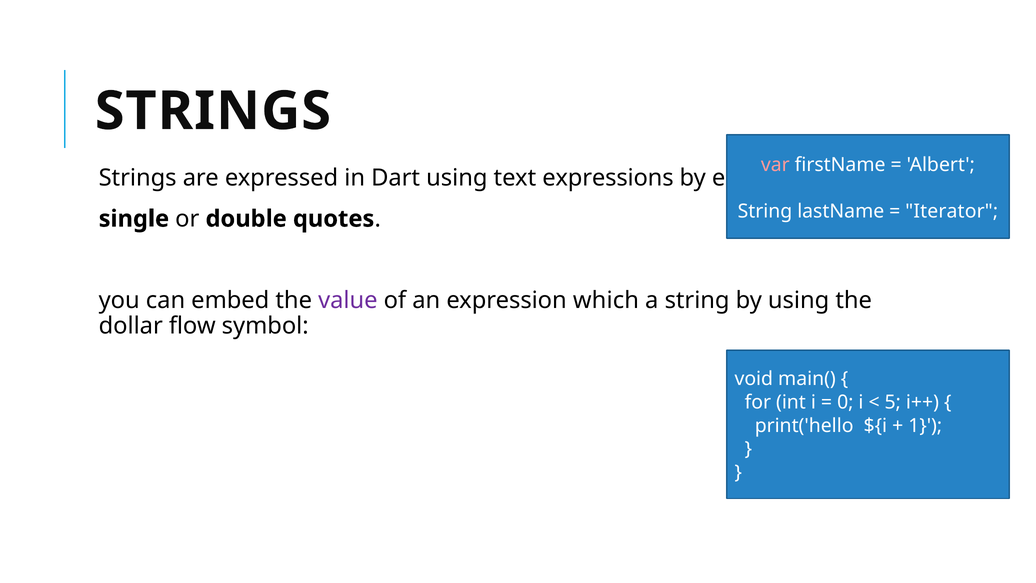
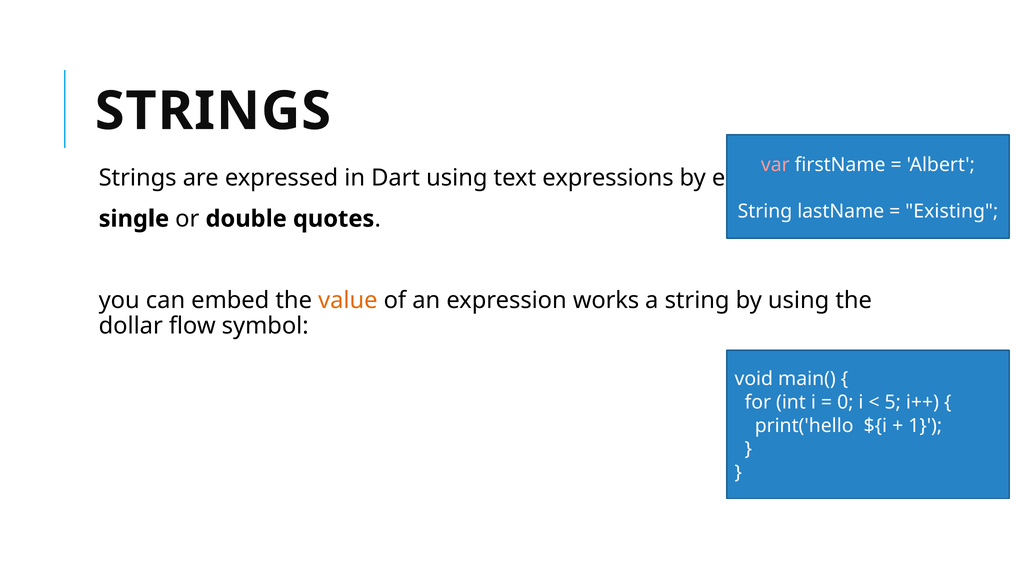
Iterator: Iterator -> Existing
value colour: purple -> orange
which: which -> works
